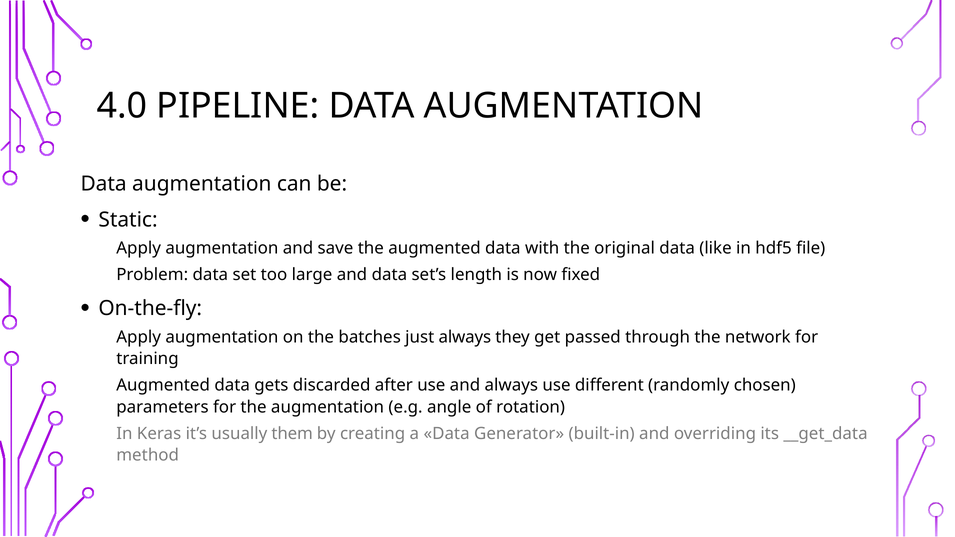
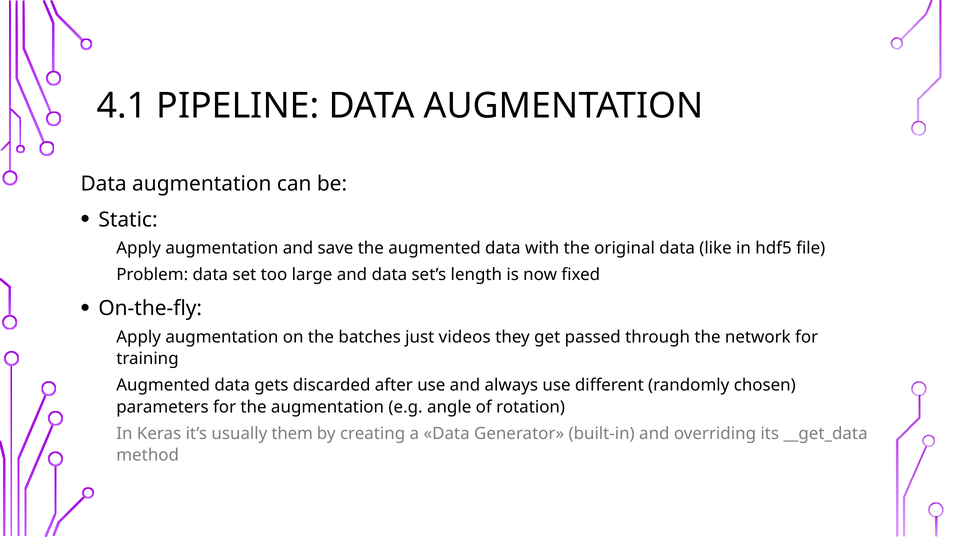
4.0: 4.0 -> 4.1
just always: always -> videos
